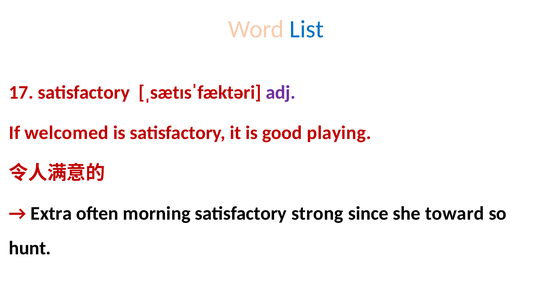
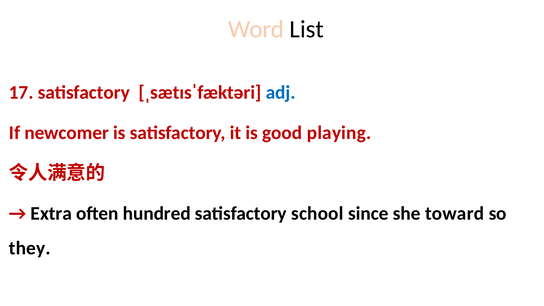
List colour: blue -> black
adj colour: purple -> blue
welcomed: welcomed -> newcomer
morning: morning -> hundred
strong: strong -> school
hunt: hunt -> they
